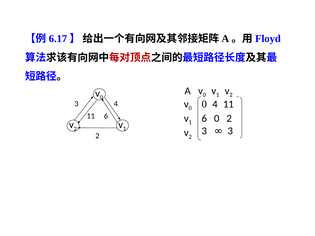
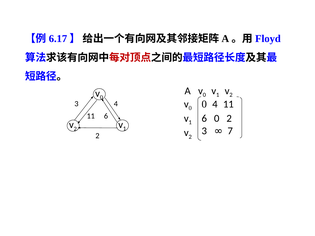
3 at (230, 131): 3 -> 7
